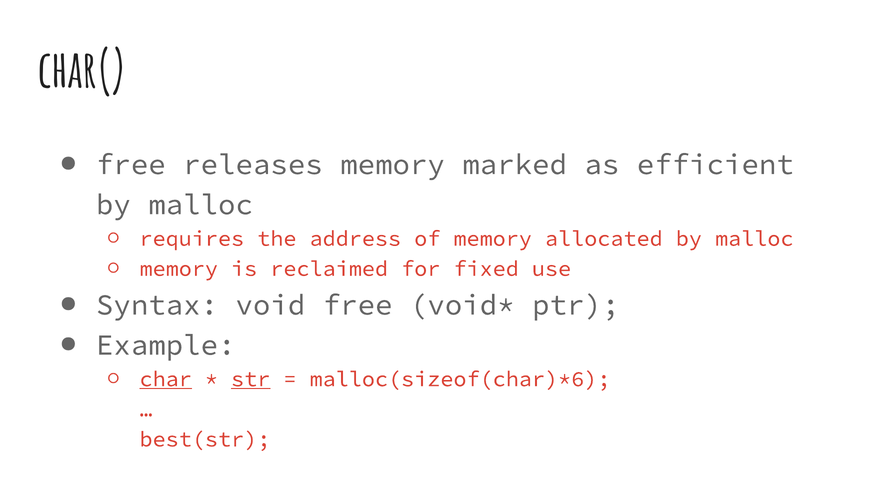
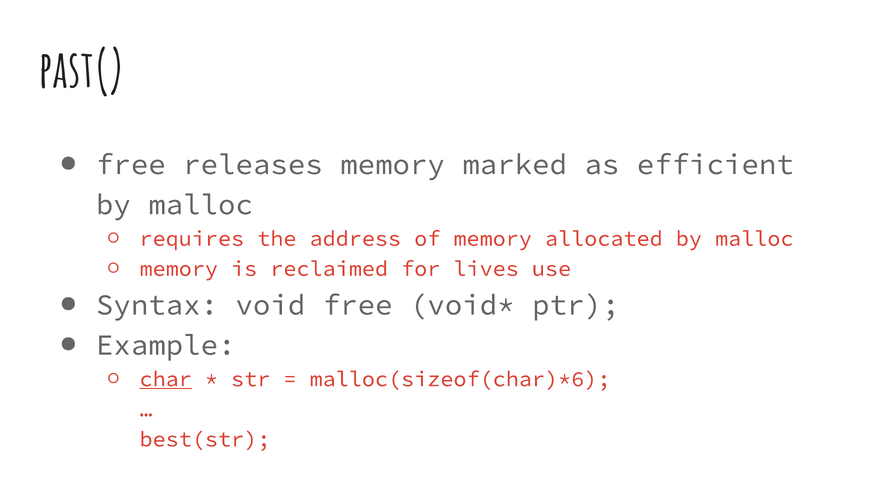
char(: char( -> past(
fixed: fixed -> lives
str underline: present -> none
